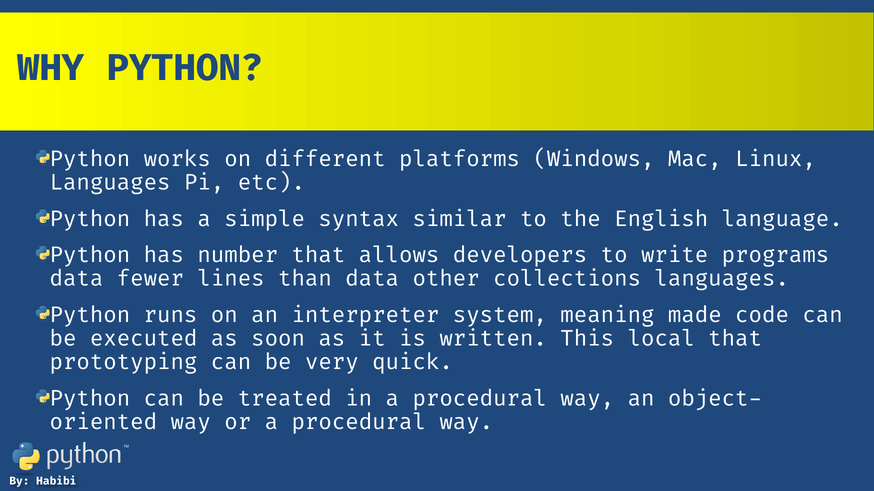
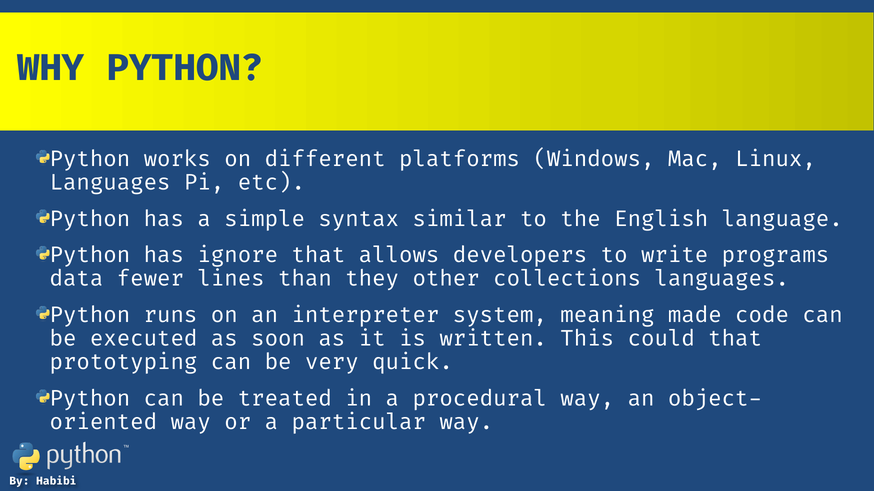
number: number -> ignore
than data: data -> they
local: local -> could
or a procedural: procedural -> particular
